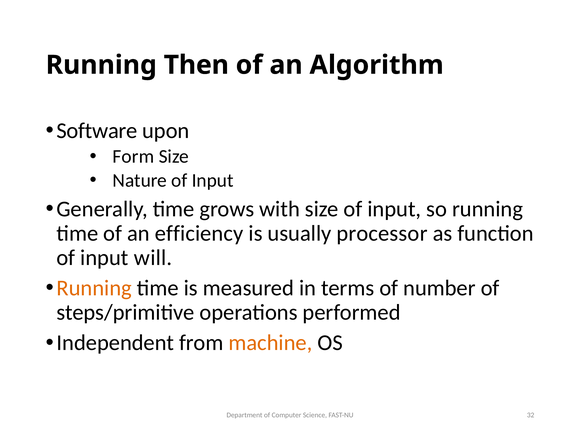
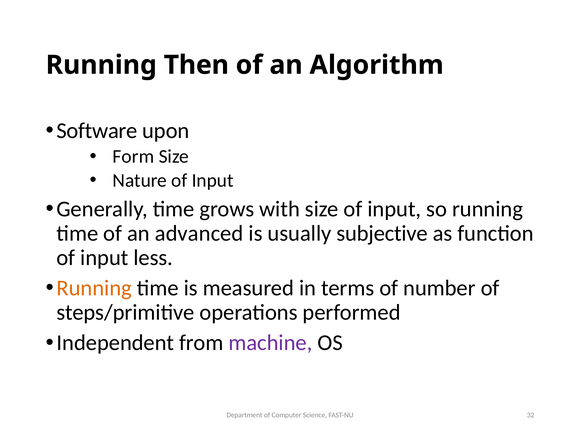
efficiency: efficiency -> advanced
processor: processor -> subjective
will: will -> less
machine colour: orange -> purple
